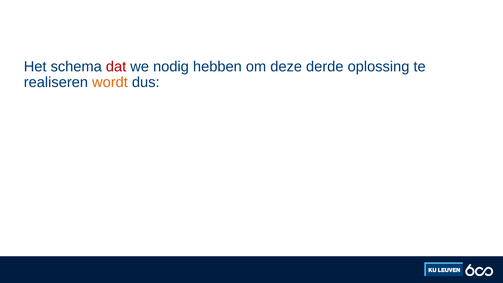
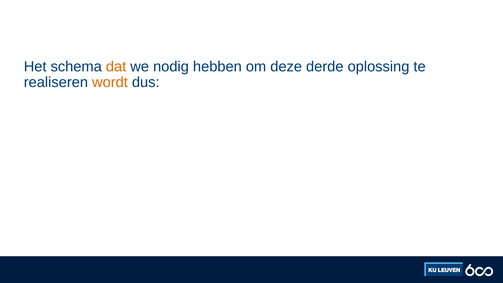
dat colour: red -> orange
